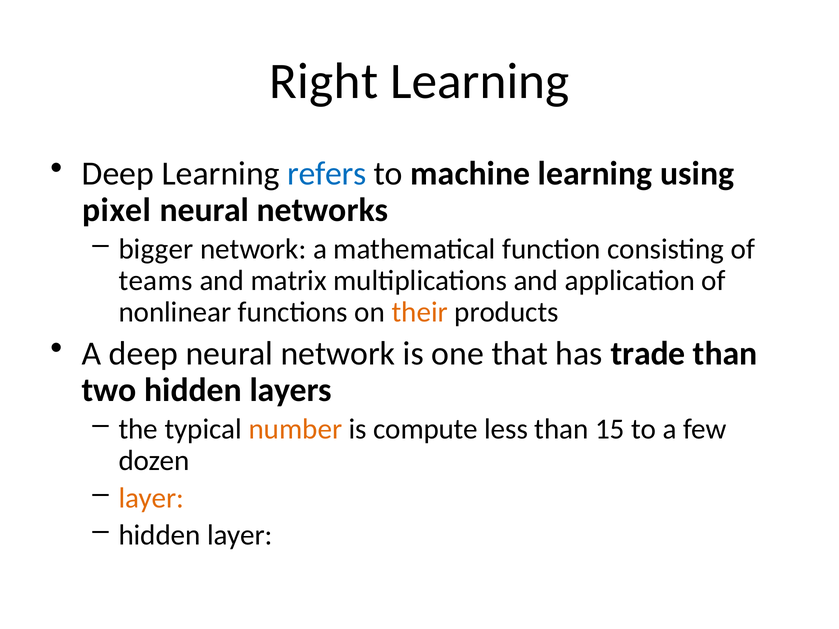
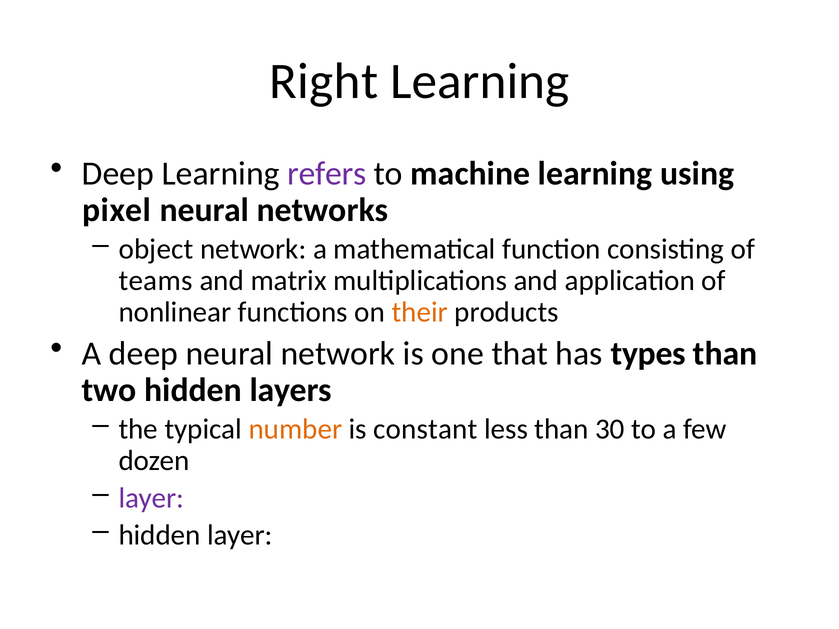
refers colour: blue -> purple
bigger: bigger -> object
trade: trade -> types
compute: compute -> constant
15: 15 -> 30
layer at (151, 498) colour: orange -> purple
